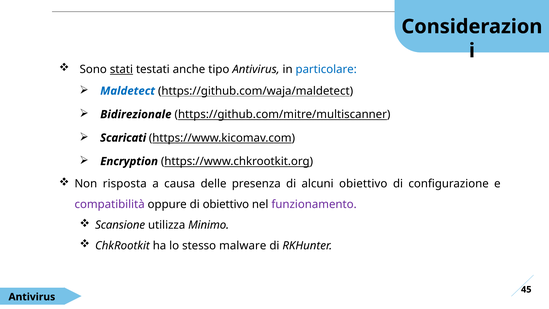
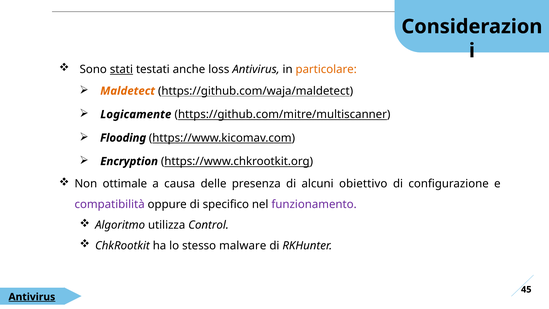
tipo: tipo -> loss
particolare colour: blue -> orange
Maldetect colour: blue -> orange
Bidirezionale: Bidirezionale -> Logicamente
Scaricati: Scaricati -> Flooding
risposta: risposta -> ottimale
di obiettivo: obiettivo -> specifico
Scansione: Scansione -> Algoritmo
Minimo: Minimo -> Control
Antivirus at (32, 297) underline: none -> present
